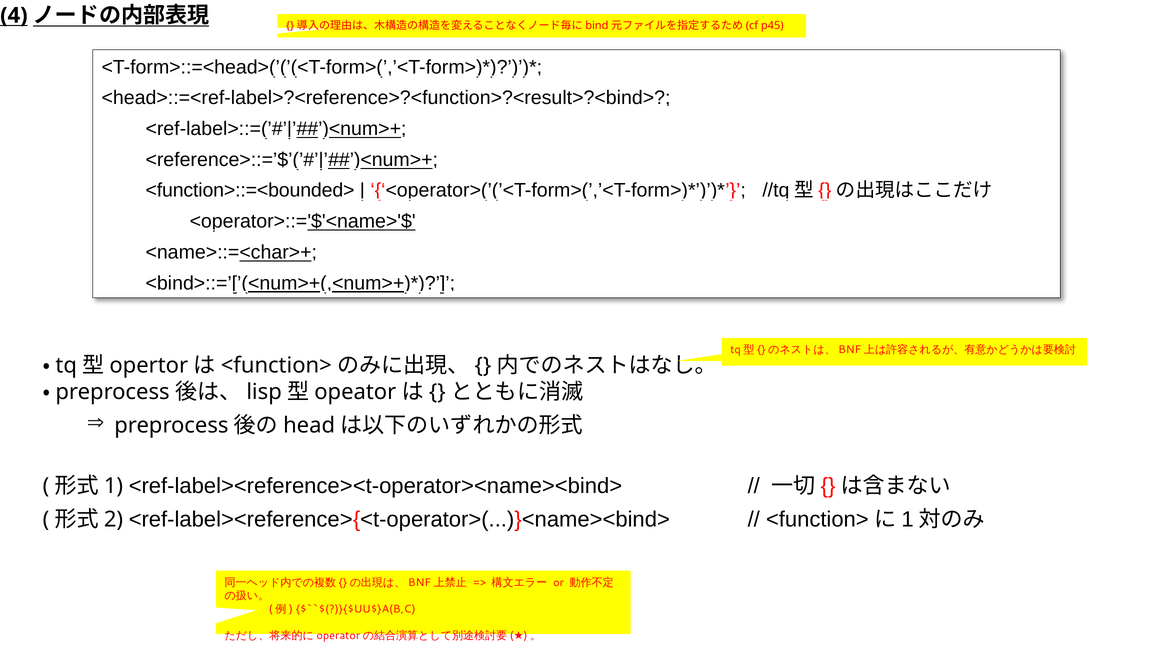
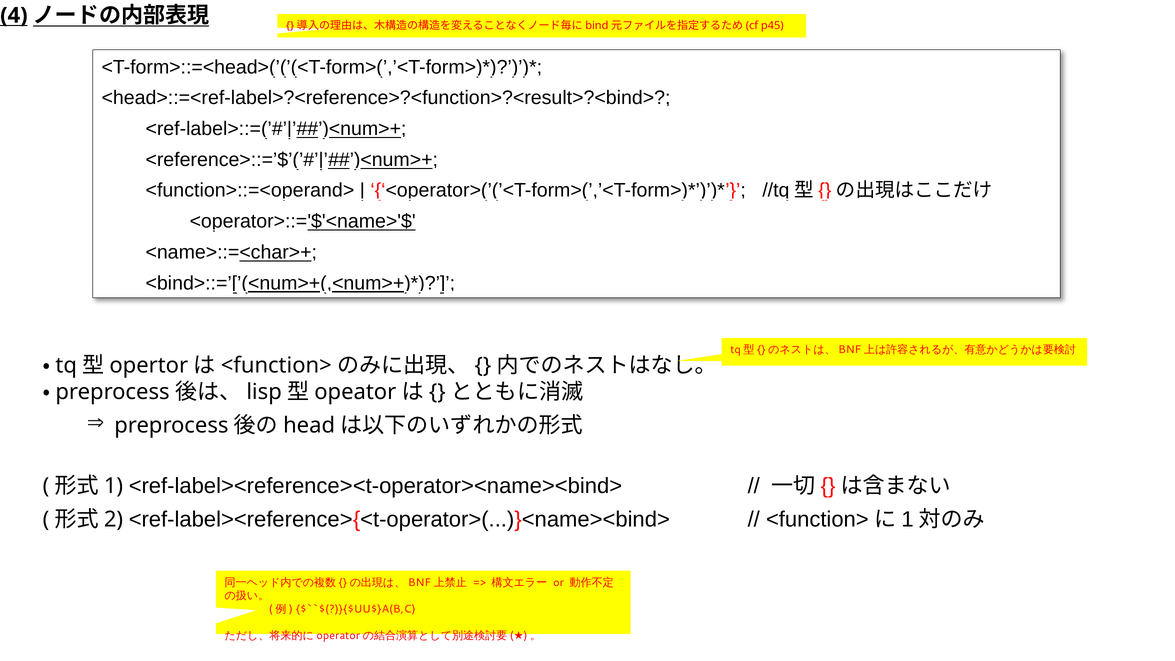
<function>::=<bounded>: <function>::=<bounded> -> <function>::=<operand>
